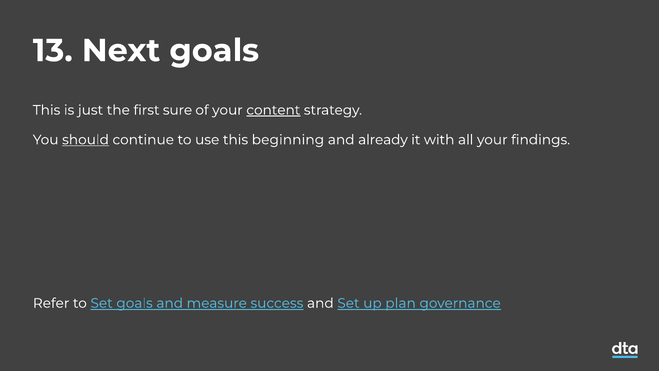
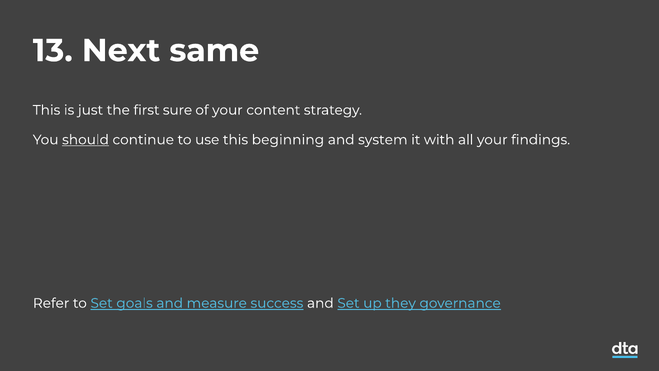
Next goals: goals -> same
content underline: present -> none
already: already -> system
plan: plan -> they
